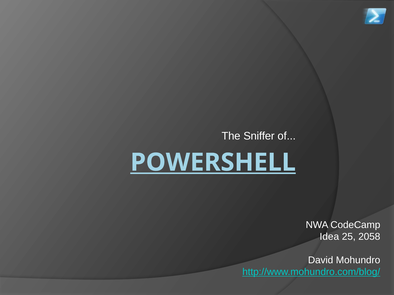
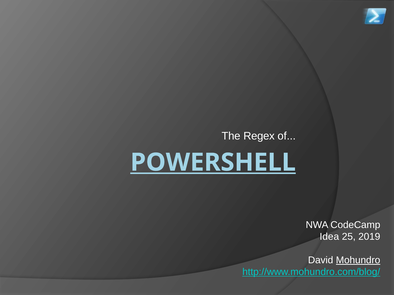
Sniffer: Sniffer -> Regex
2058: 2058 -> 2019
Mohundro underline: none -> present
